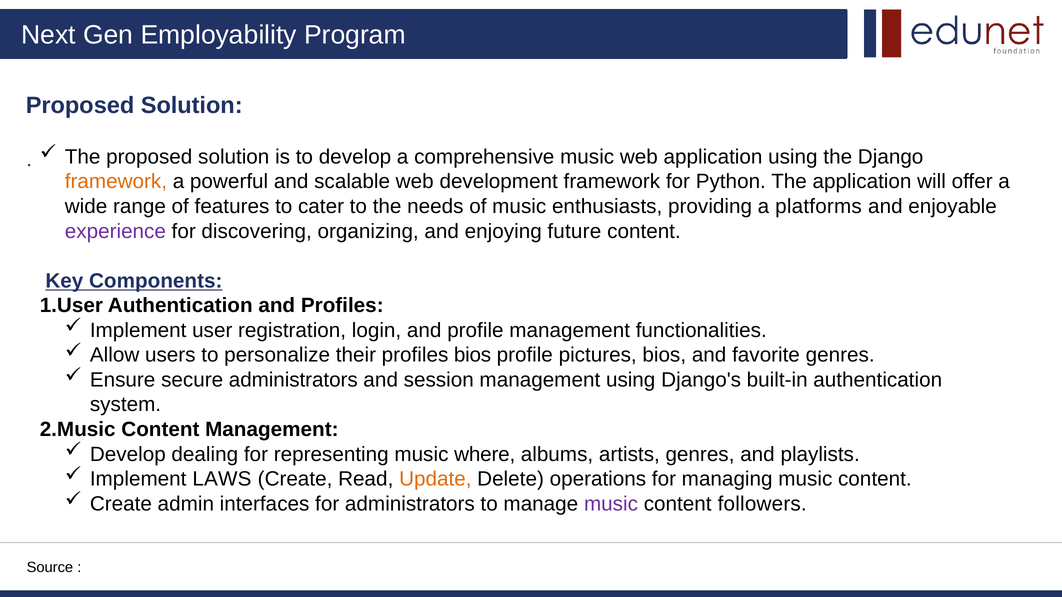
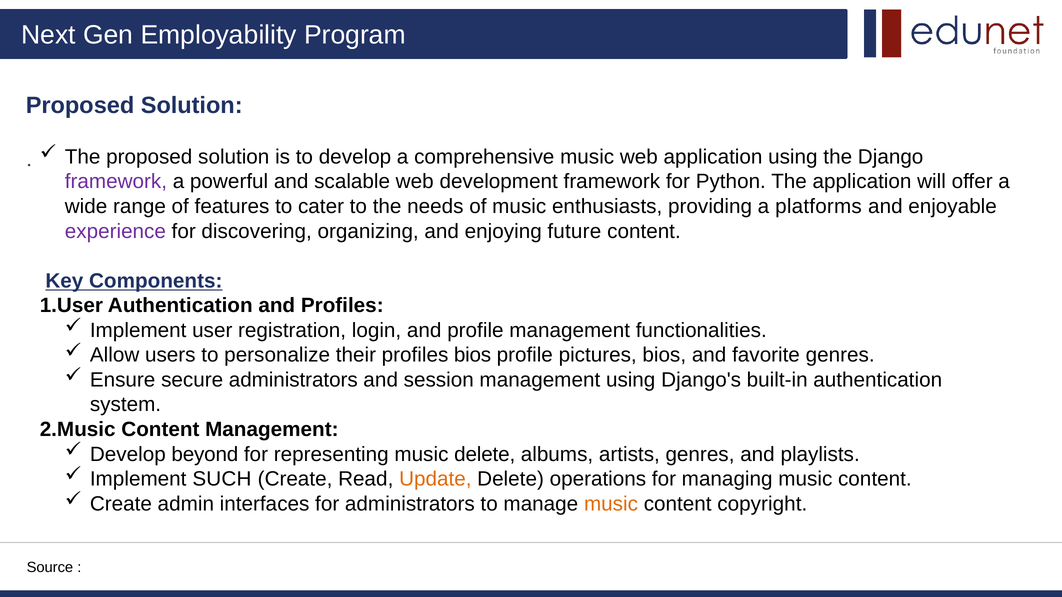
framework at (116, 182) colour: orange -> purple
dealing: dealing -> beyond
music where: where -> delete
LAWS: LAWS -> SUCH
music at (611, 504) colour: purple -> orange
followers: followers -> copyright
